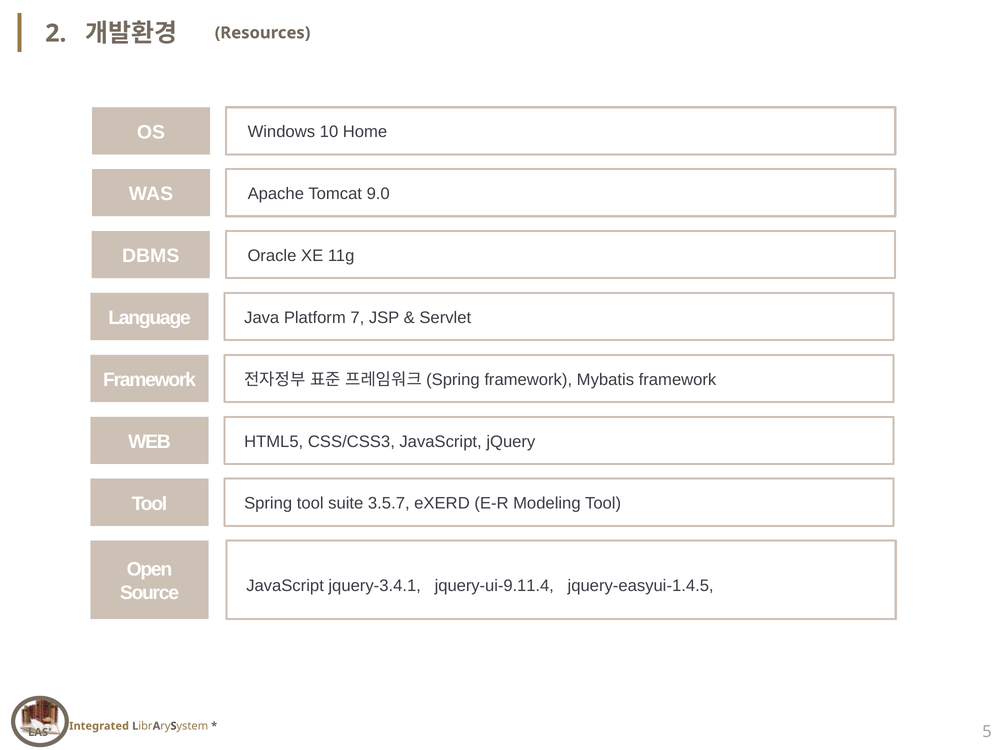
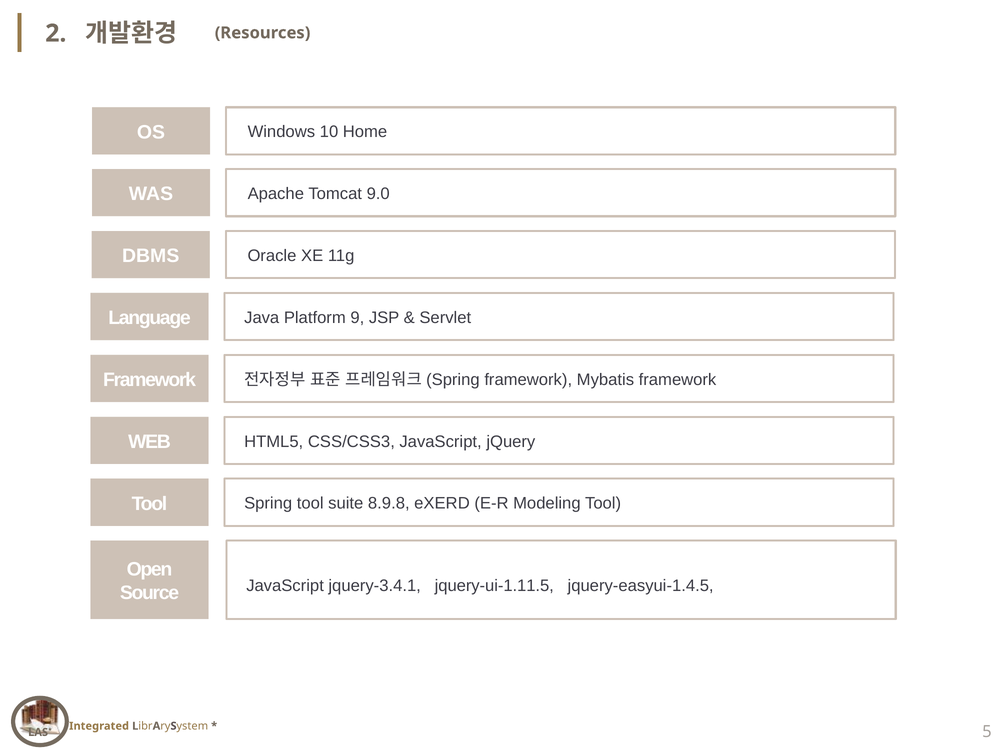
7: 7 -> 9
3.5.7: 3.5.7 -> 8.9.8
jquery-ui-9.11.4: jquery-ui-9.11.4 -> jquery-ui-1.11.5
